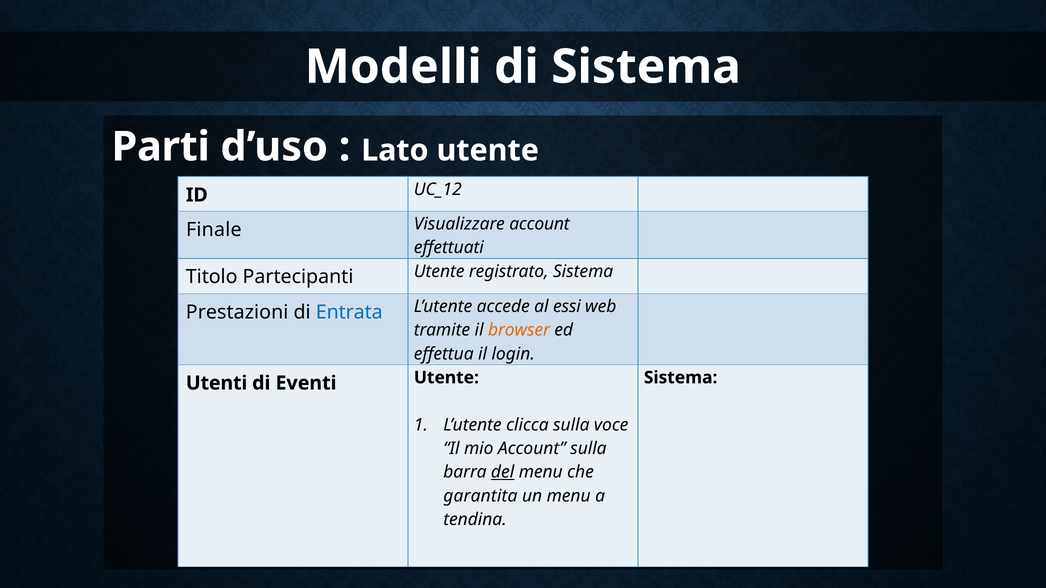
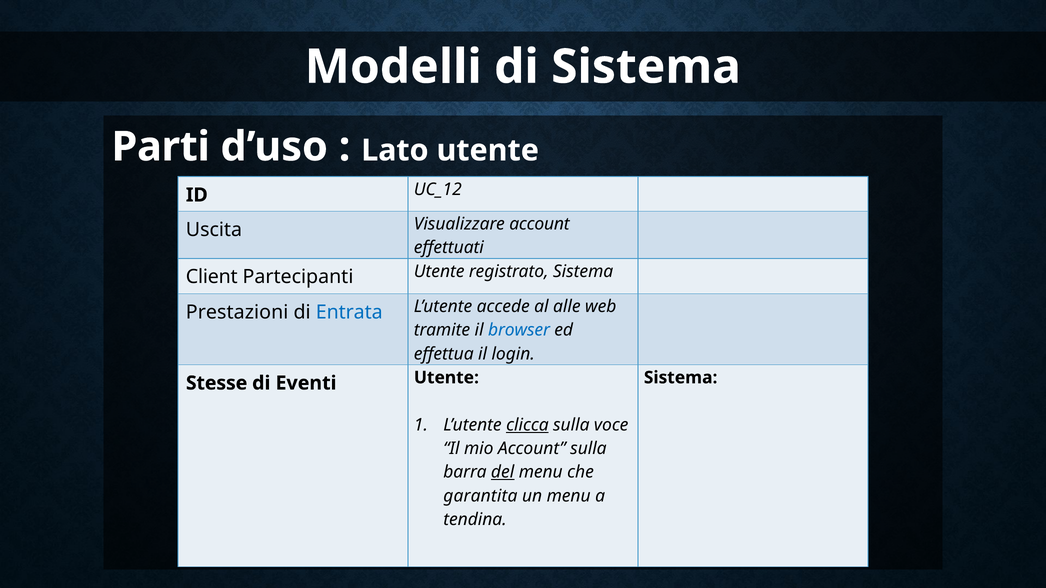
Finale: Finale -> Uscita
Titolo: Titolo -> Client
essi: essi -> alle
browser colour: orange -> blue
Utenti: Utenti -> Stesse
clicca underline: none -> present
